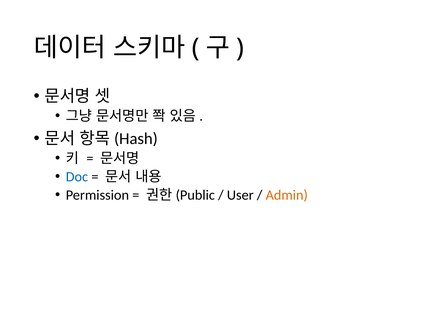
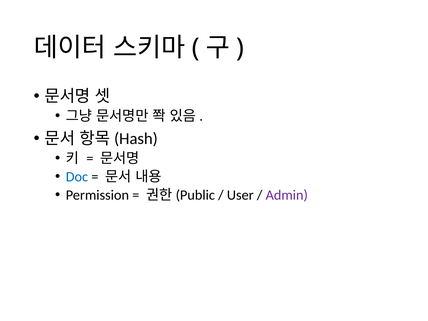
Admin colour: orange -> purple
